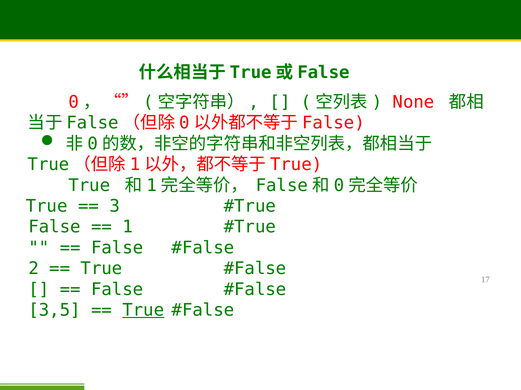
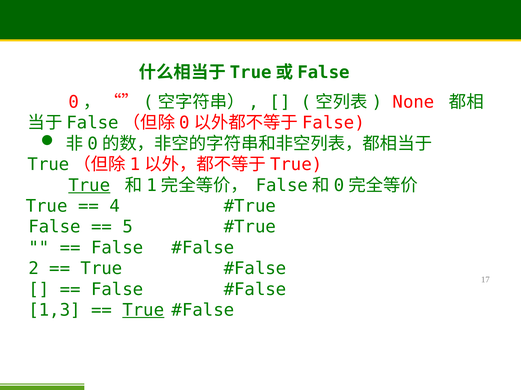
True at (89, 186) underline: none -> present
3: 3 -> 4
1: 1 -> 5
3,5: 3,5 -> 1,3
